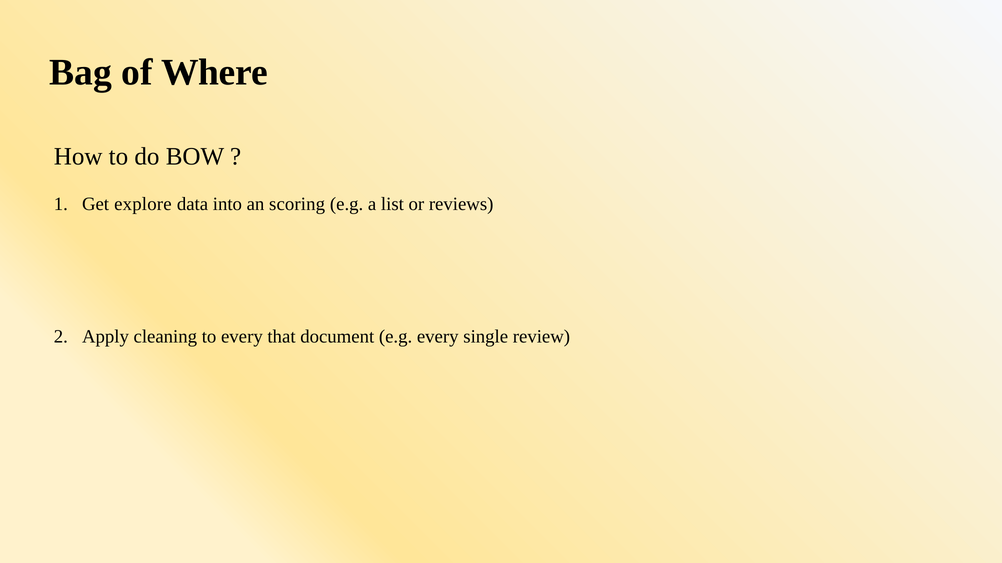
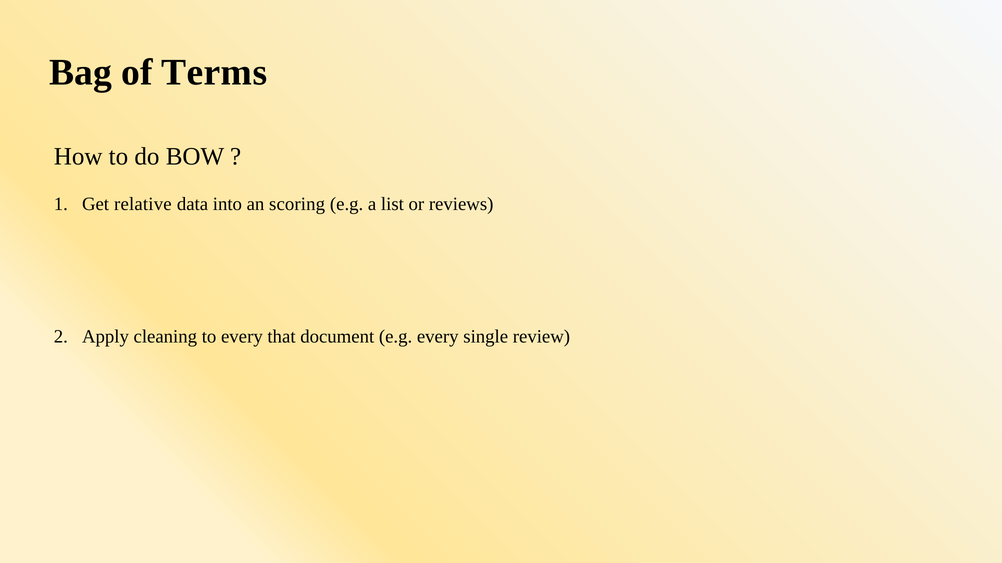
Where: Where -> Terms
explore: explore -> relative
